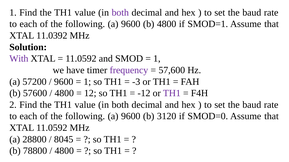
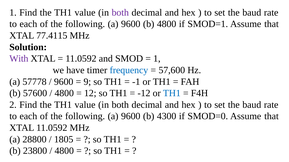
11.0392: 11.0392 -> 77.4115
frequency colour: purple -> blue
57200: 57200 -> 57778
1 at (87, 82): 1 -> 9
-3: -3 -> -1
TH1 at (172, 93) colour: purple -> blue
3120: 3120 -> 4300
8045: 8045 -> 1805
78800: 78800 -> 23800
